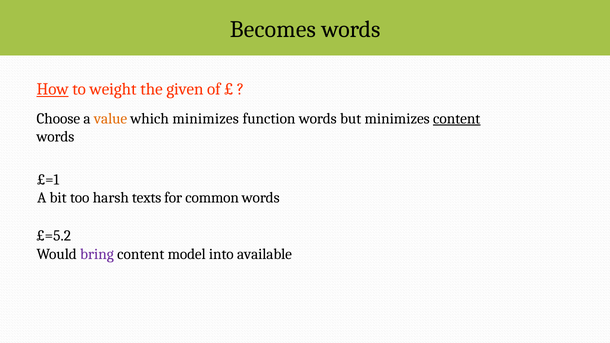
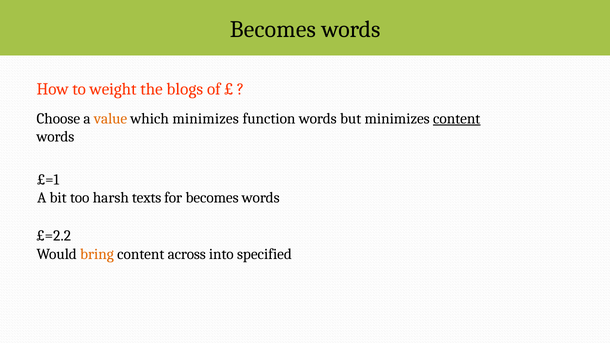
How underline: present -> none
given: given -> blogs
for common: common -> becomes
£=5.2: £=5.2 -> £=2.2
bring colour: purple -> orange
model: model -> across
available: available -> specified
